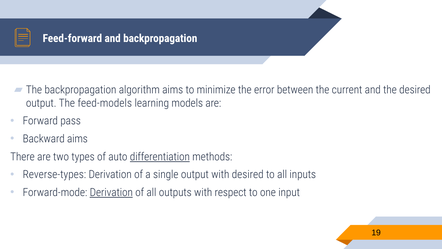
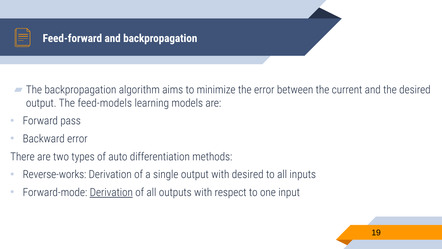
Backward aims: aims -> error
differentiation underline: present -> none
Reverse-types: Reverse-types -> Reverse-works
